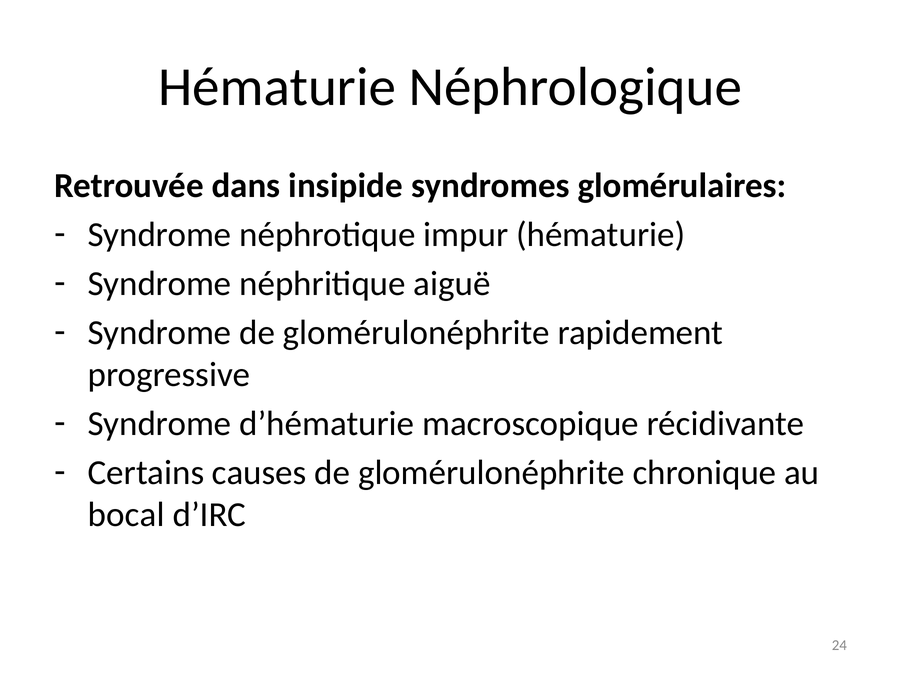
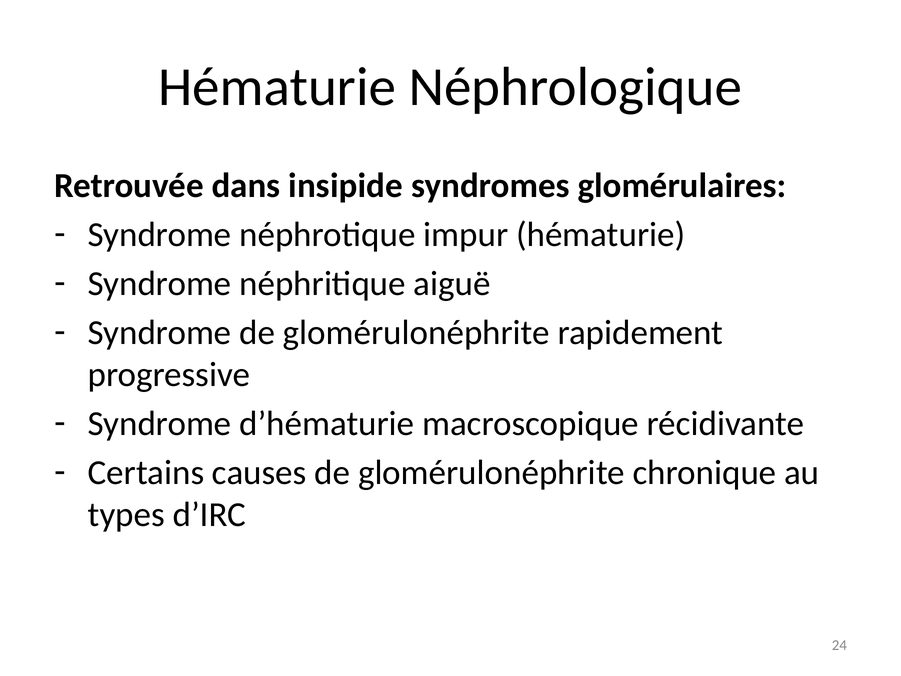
bocal: bocal -> types
